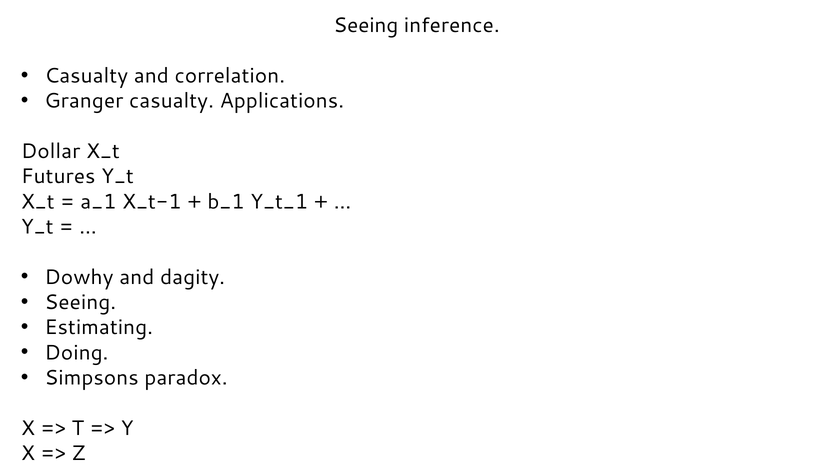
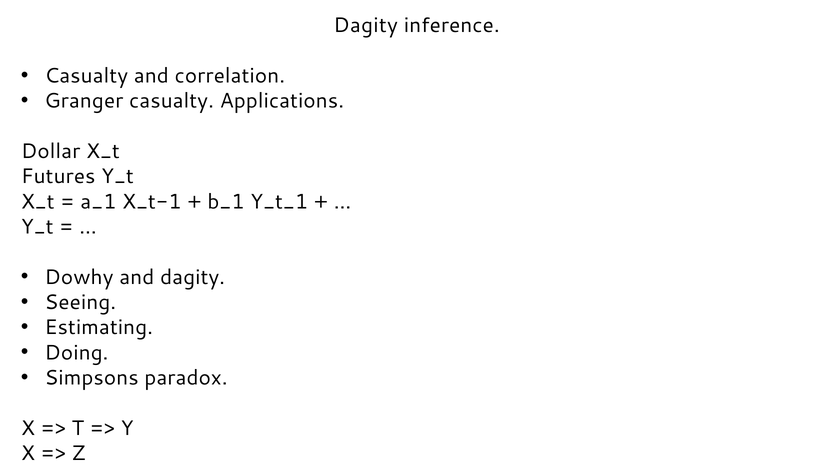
Seeing at (366, 25): Seeing -> Dagity
